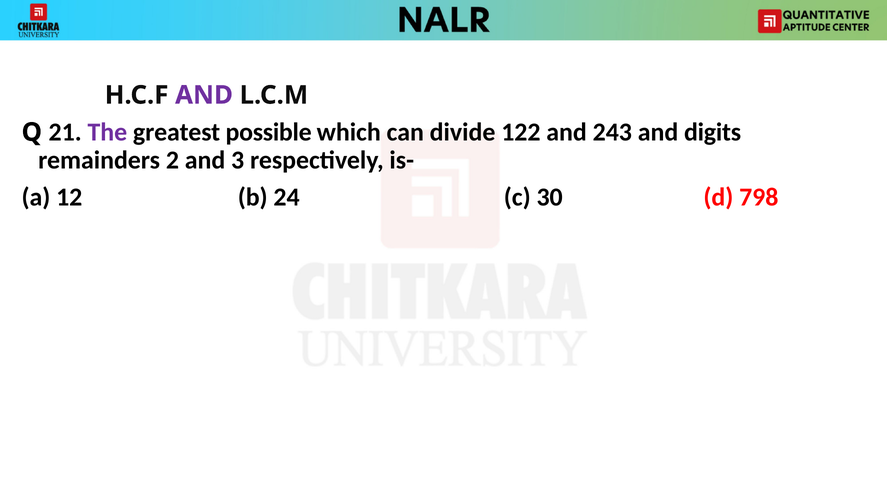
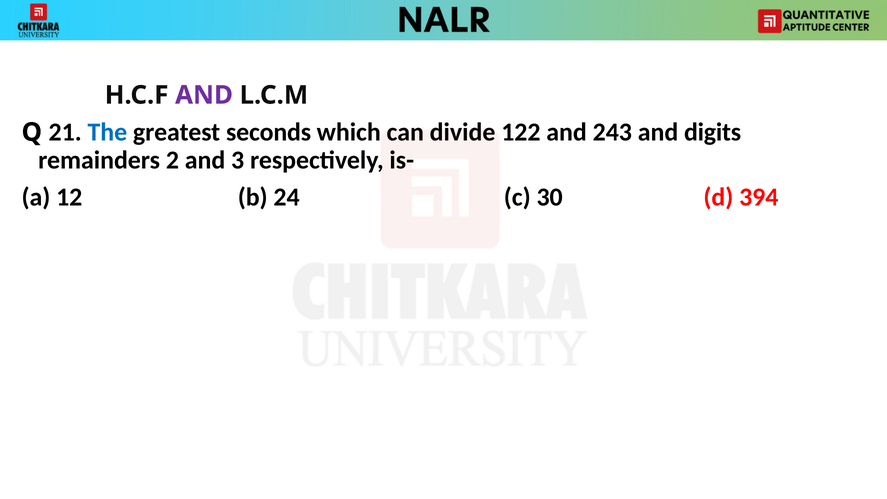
The colour: purple -> blue
possible: possible -> seconds
798: 798 -> 394
